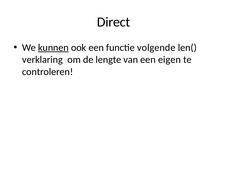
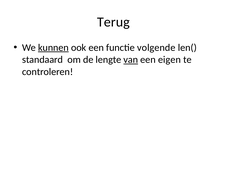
Direct: Direct -> Terug
verklaring: verklaring -> standaard
van underline: none -> present
